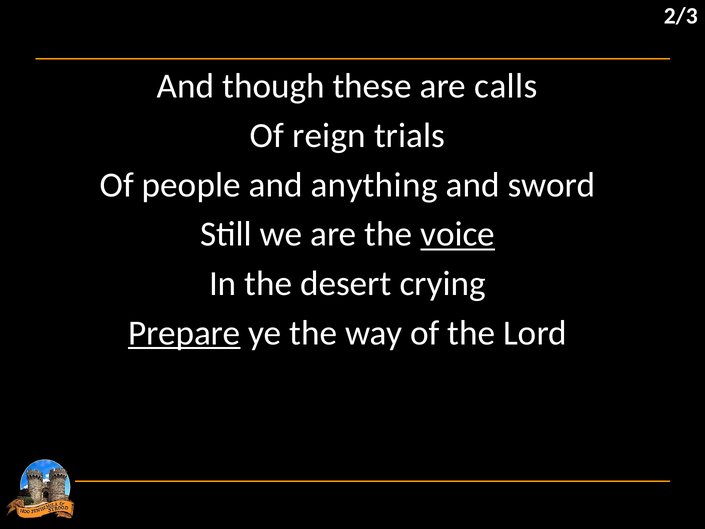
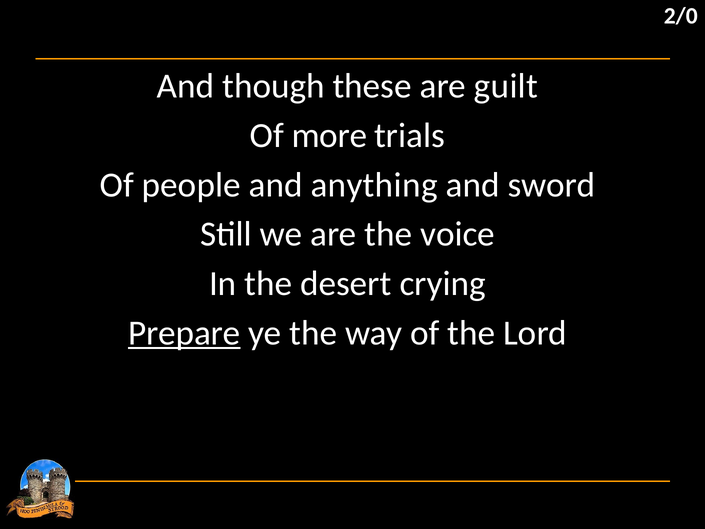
2/3: 2/3 -> 2/0
calls: calls -> guilt
reign: reign -> more
voice underline: present -> none
